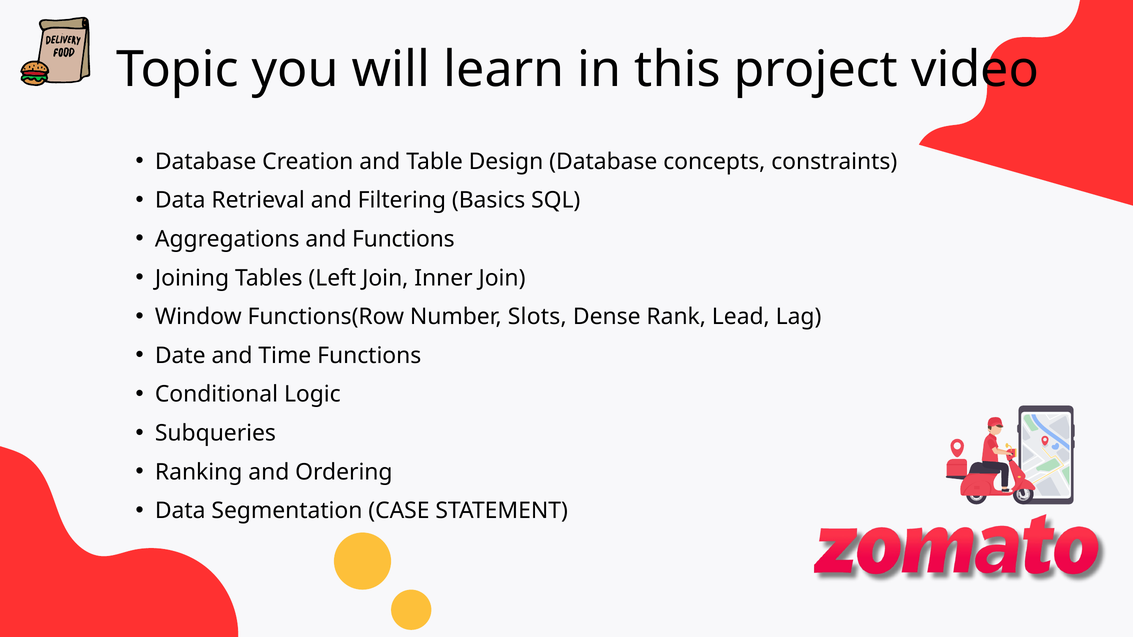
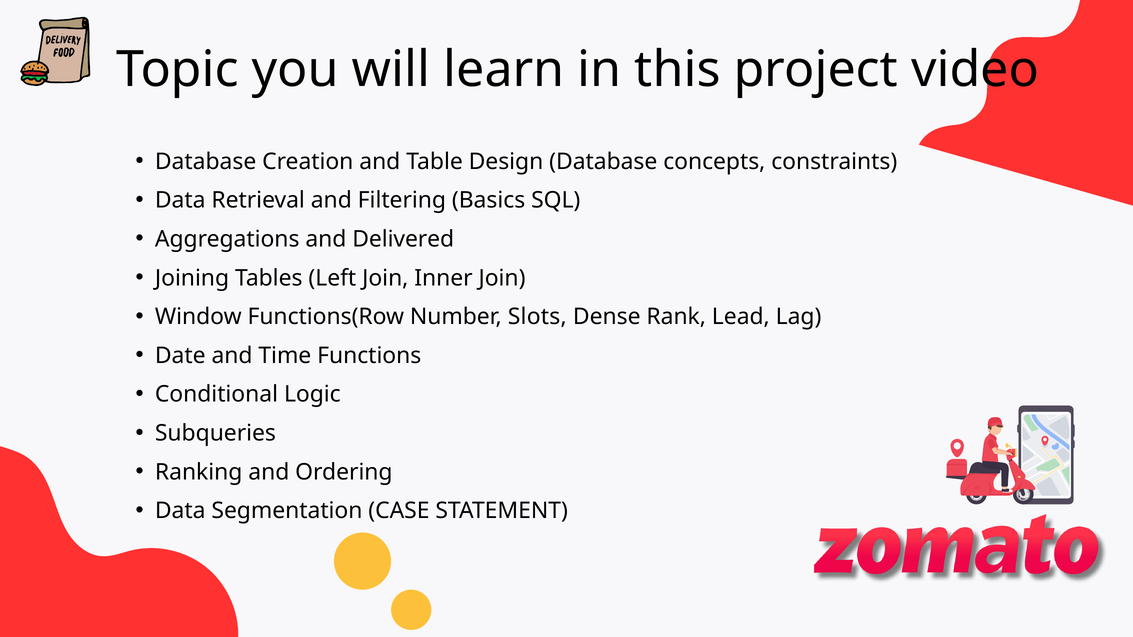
and Functions: Functions -> Delivered
